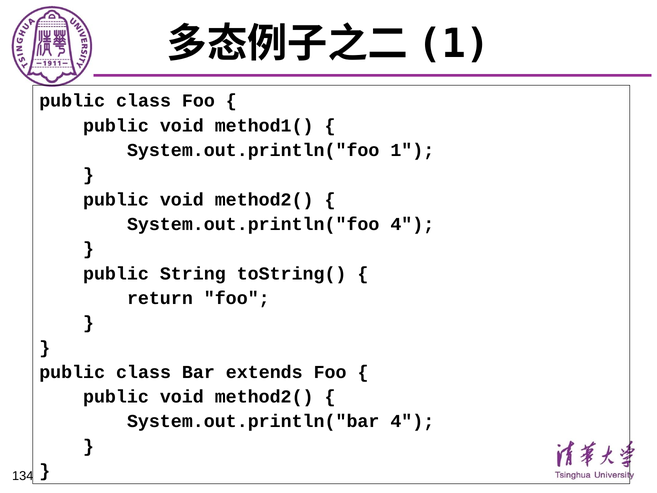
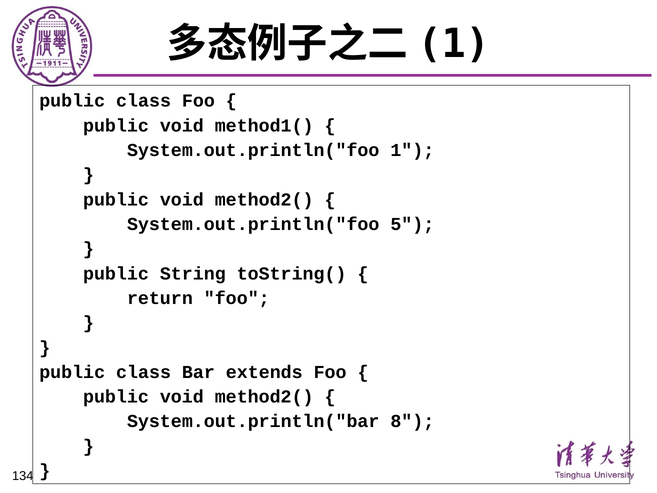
System.out.println("foo 4: 4 -> 5
System.out.println("bar 4: 4 -> 8
